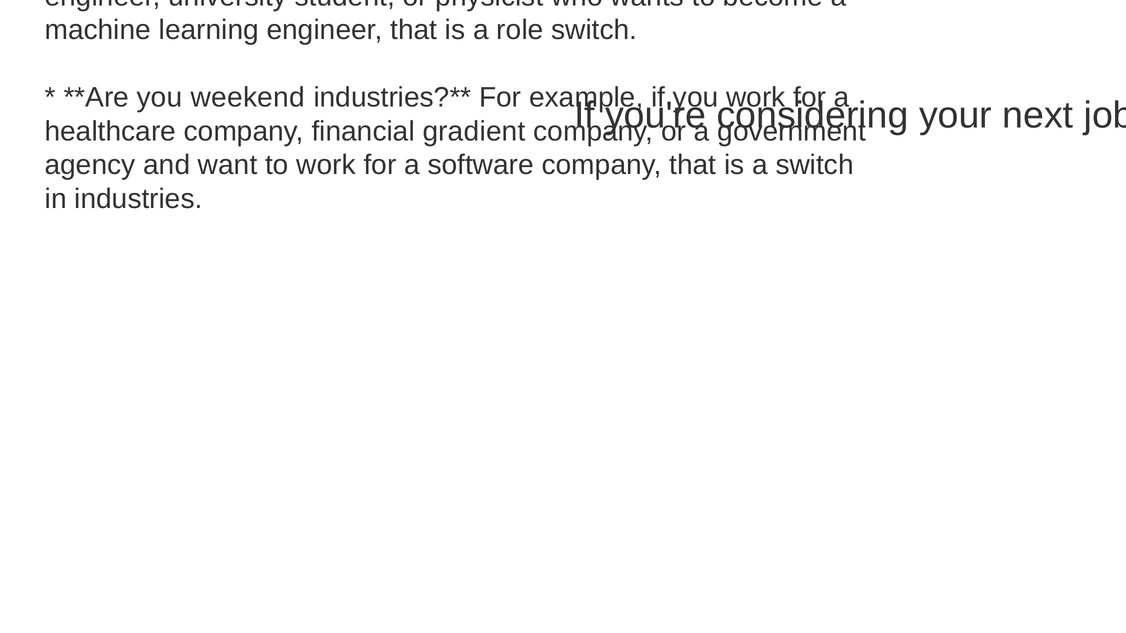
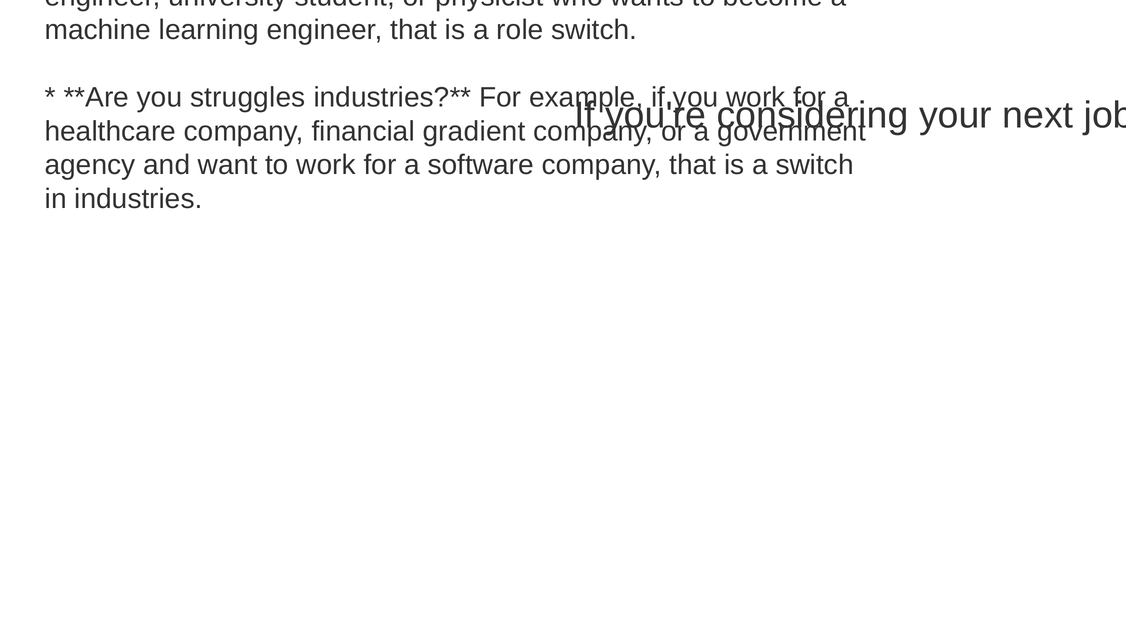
weekend: weekend -> struggles
